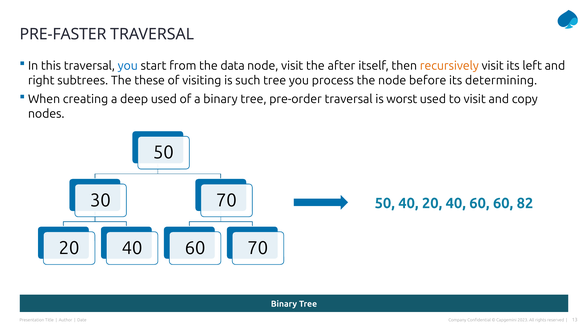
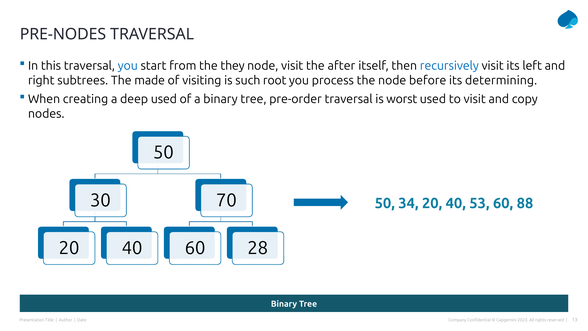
PRE-FASTER: PRE-FASTER -> PRE-NODES
data: data -> they
recursively colour: orange -> blue
these: these -> made
such tree: tree -> root
50 40: 40 -> 34
40 60: 60 -> 53
82: 82 -> 88
60 70: 70 -> 28
